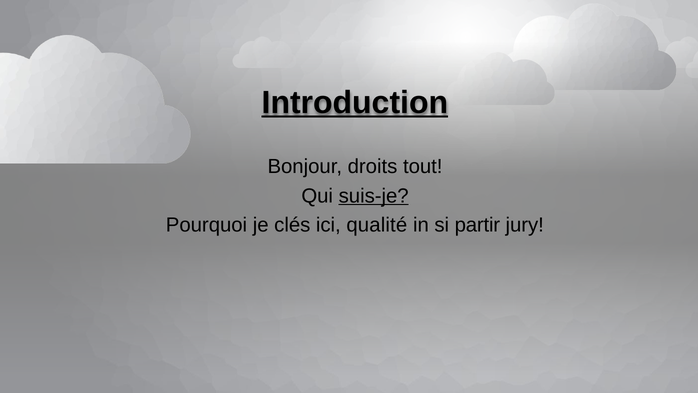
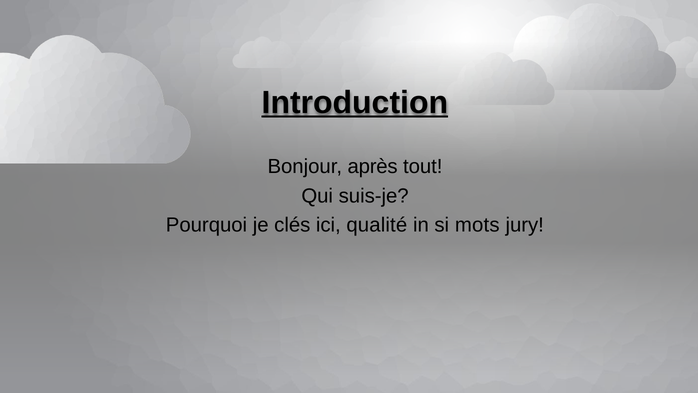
droits: droits -> après
suis-je underline: present -> none
partir: partir -> mots
